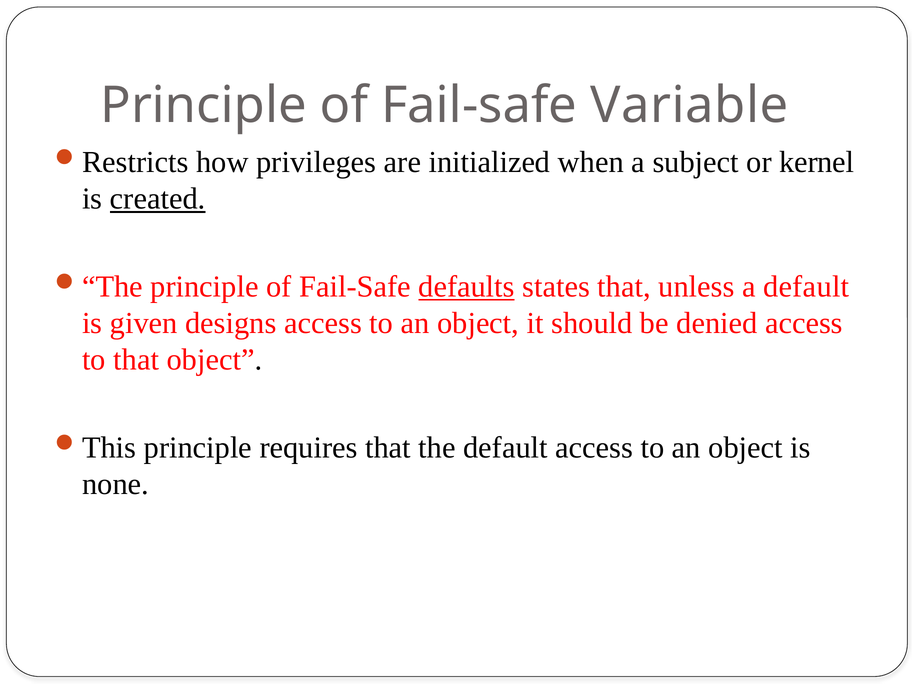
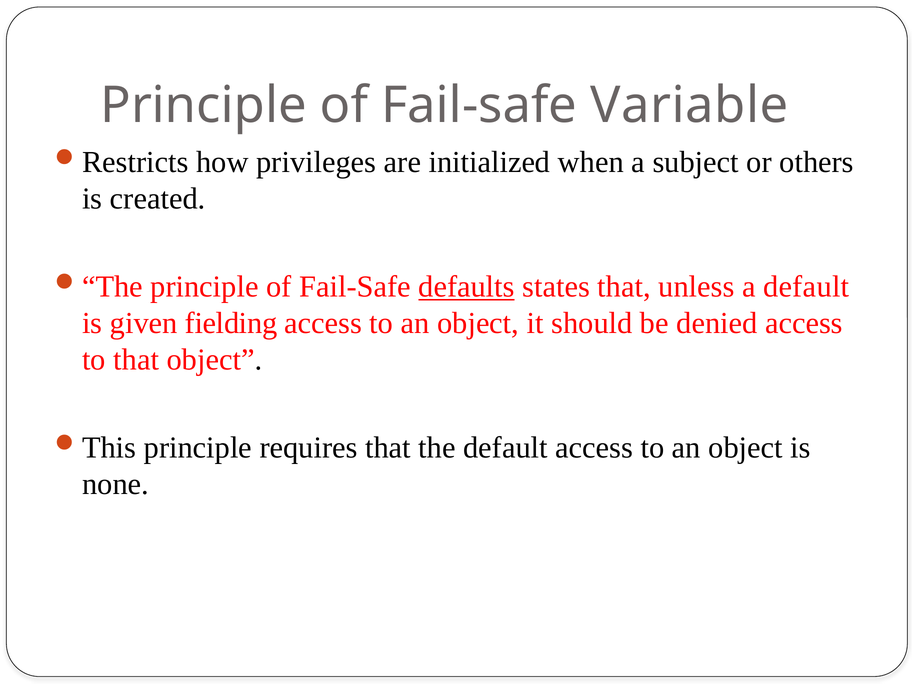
kernel: kernel -> others
created underline: present -> none
designs: designs -> fielding
